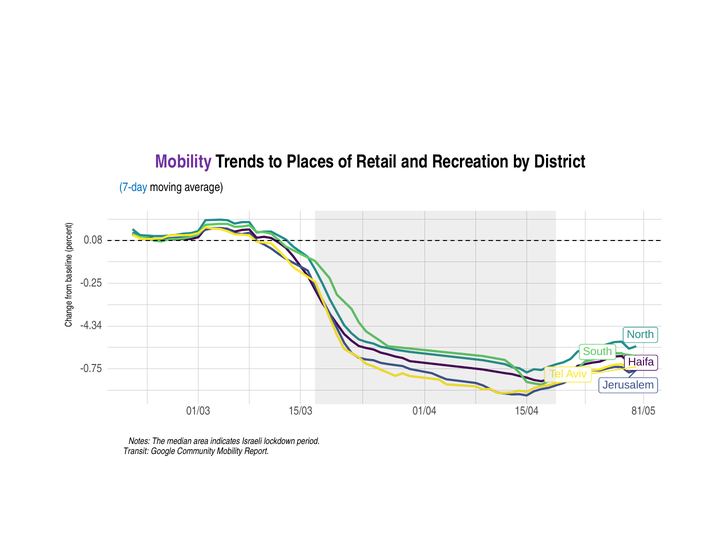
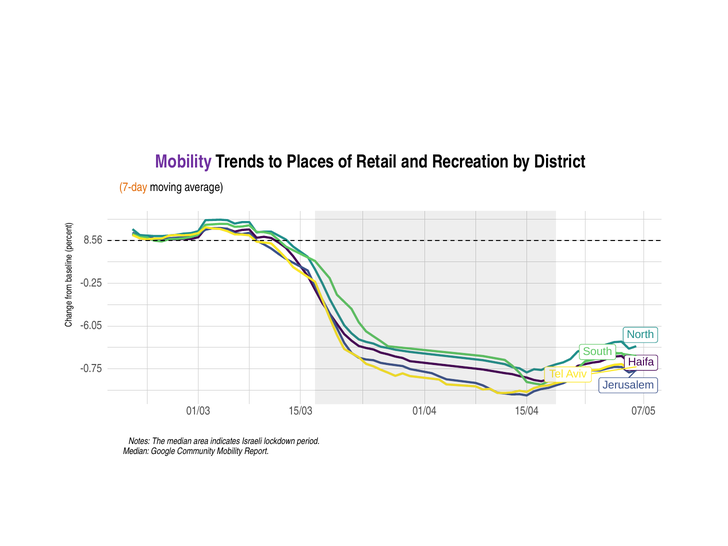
7-day colour: blue -> orange
0.08: 0.08 -> 8.56
-4.34: -4.34 -> -6.05
81/05: 81/05 -> 07/05
Transit at (136, 451): Transit -> Median
